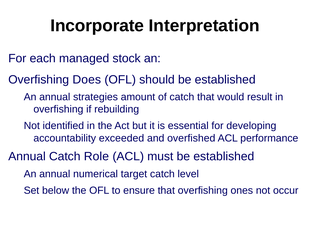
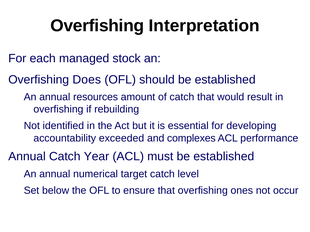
Incorporate at (97, 26): Incorporate -> Overfishing
strategies: strategies -> resources
overfished: overfished -> complexes
Role: Role -> Year
